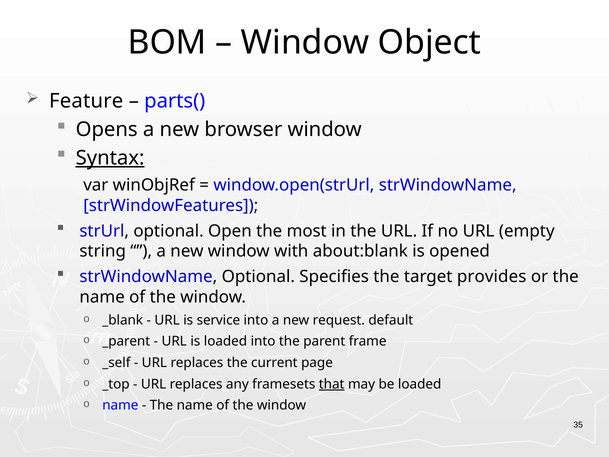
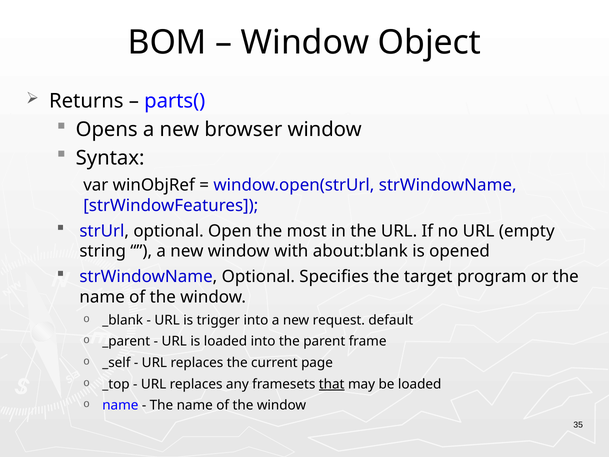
Feature: Feature -> Returns
Syntax underline: present -> none
provides: provides -> program
service: service -> trigger
